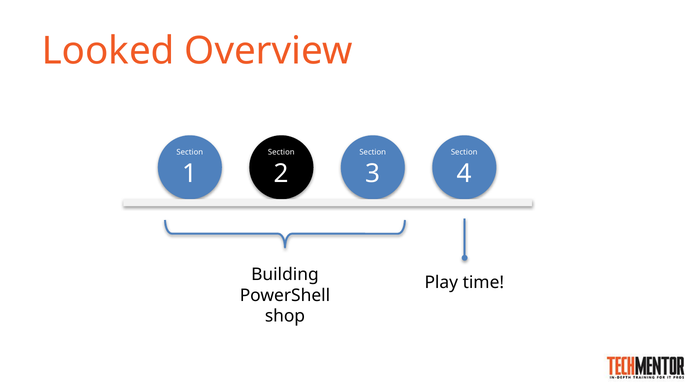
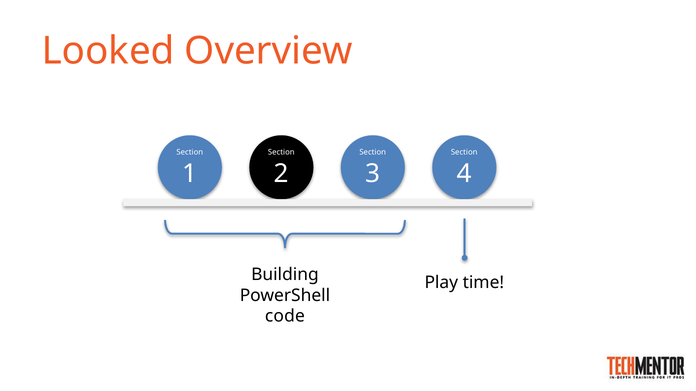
shop: shop -> code
